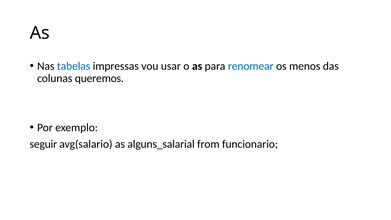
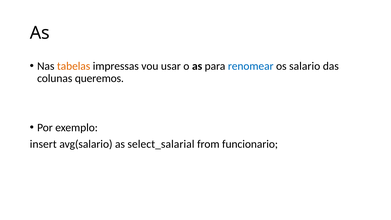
tabelas colour: blue -> orange
menos: menos -> salario
seguir: seguir -> insert
alguns_salarial: alguns_salarial -> select_salarial
